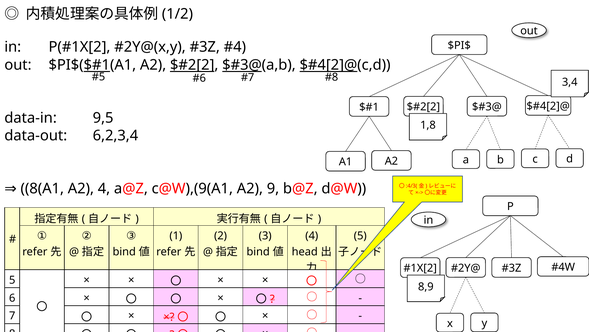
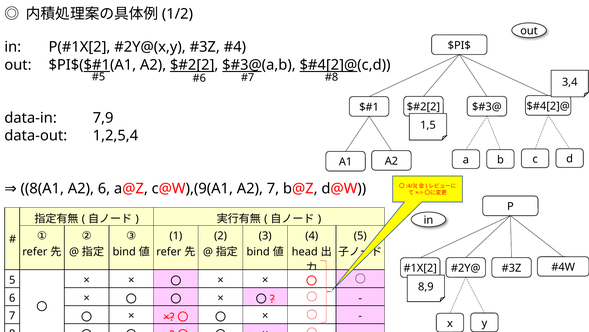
9,5: 9,5 -> 7,9
1,8: 1,8 -> 1,5
6,2,3,4: 6,2,3,4 -> 1,2,5,4
A2 4: 4 -> 6
A2 9: 9 -> 7
